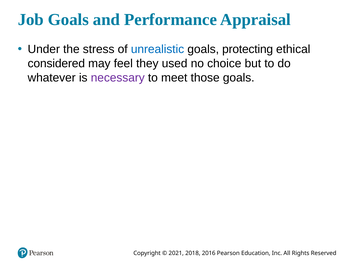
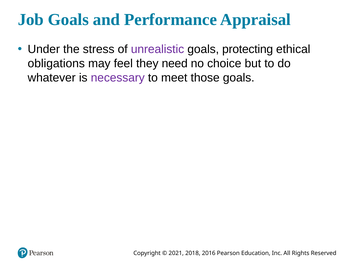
unrealistic colour: blue -> purple
considered: considered -> obligations
used: used -> need
